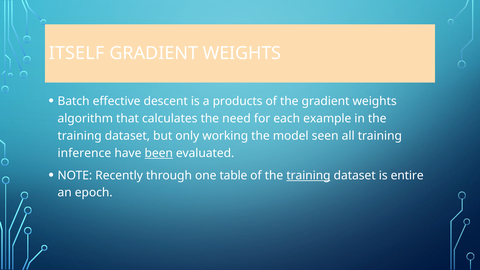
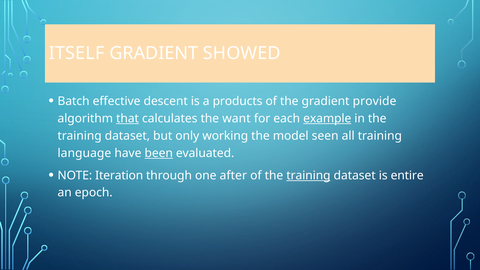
WEIGHTS at (242, 53): WEIGHTS -> SHOWED
the gradient weights: weights -> provide
that underline: none -> present
need: need -> want
example underline: none -> present
inference: inference -> language
Recently: Recently -> Iteration
table: table -> after
